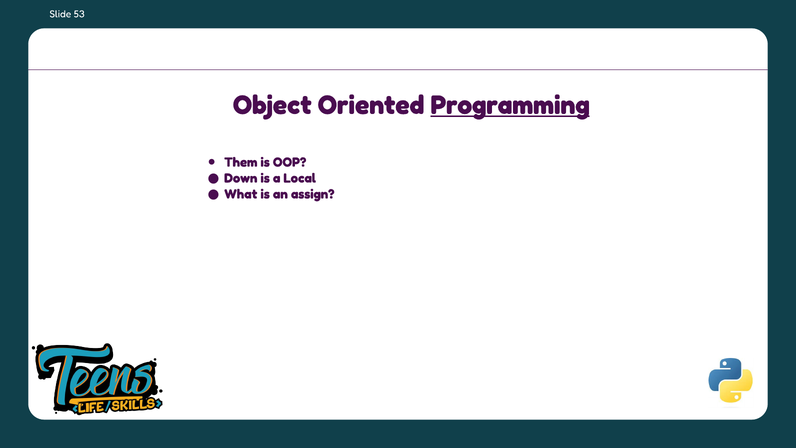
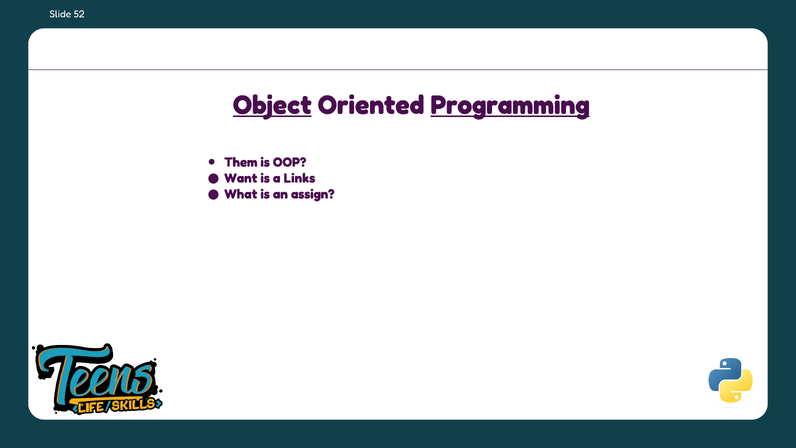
53: 53 -> 52
Object underline: none -> present
Down: Down -> Want
Local: Local -> Links
